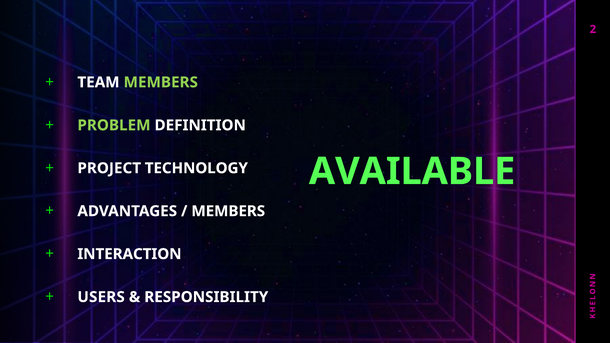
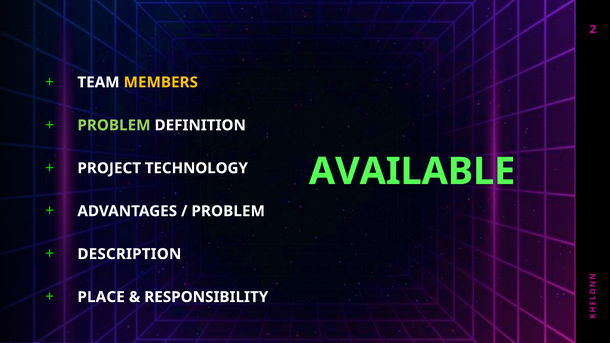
MEMBERS at (161, 82) colour: light green -> yellow
MEMBERS at (228, 211): MEMBERS -> PROBLEM
INTERACTION: INTERACTION -> DESCRIPTION
USERS: USERS -> PLACE
